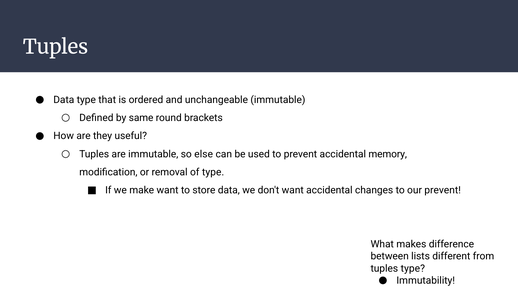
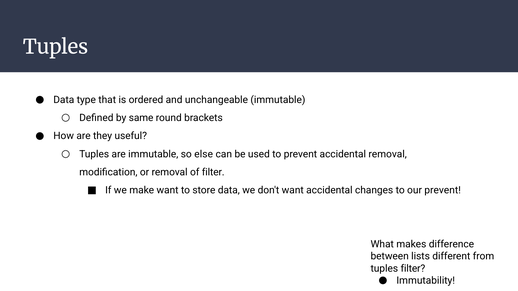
accidental memory: memory -> removal
of type: type -> filter
tuples type: type -> filter
